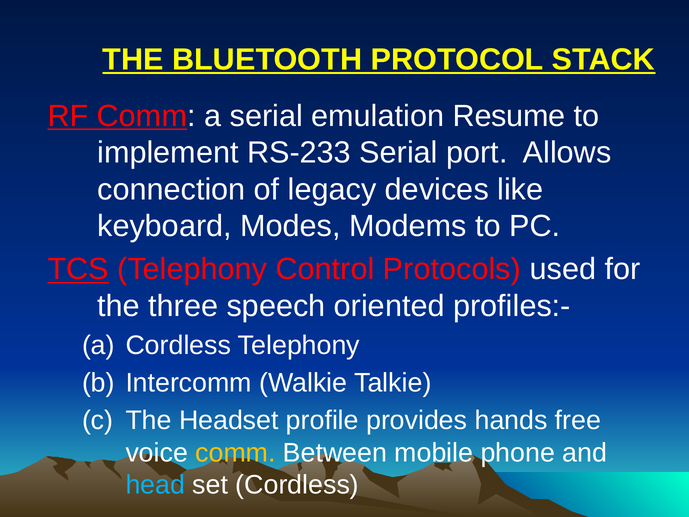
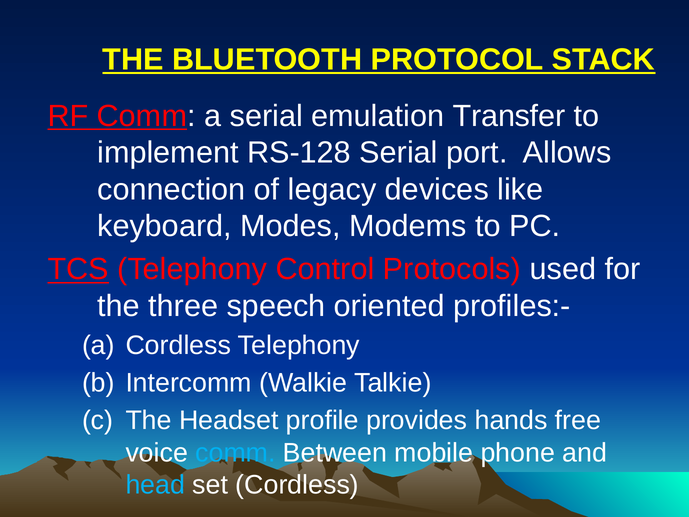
Resume: Resume -> Transfer
RS-233: RS-233 -> RS-128
comm at (235, 453) colour: yellow -> light blue
